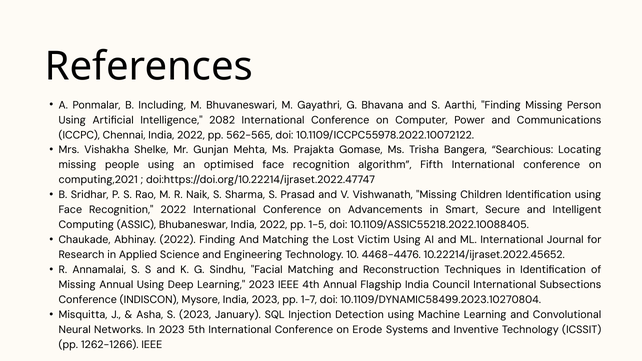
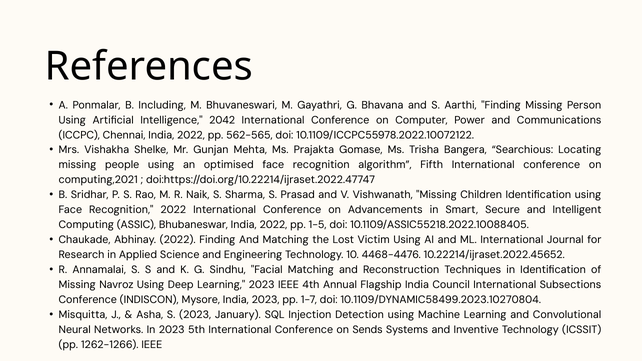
2082: 2082 -> 2042
Missing Annual: Annual -> Navroz
Erode: Erode -> Sends
